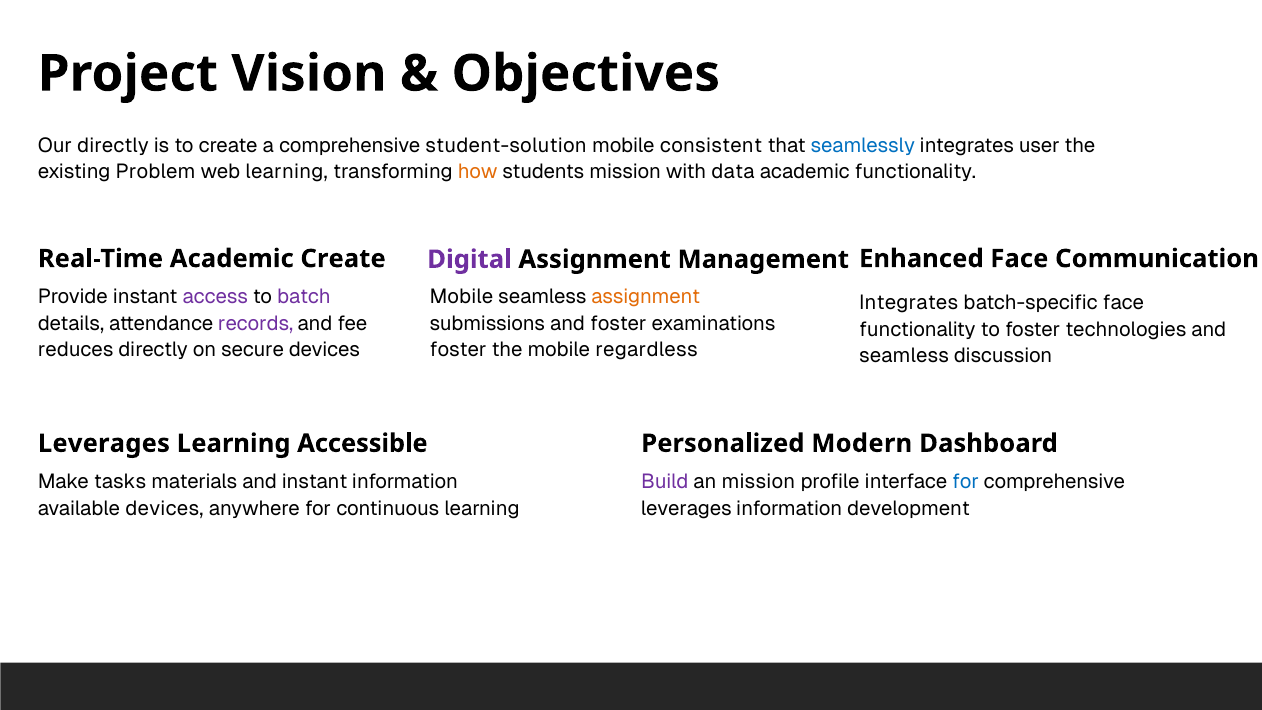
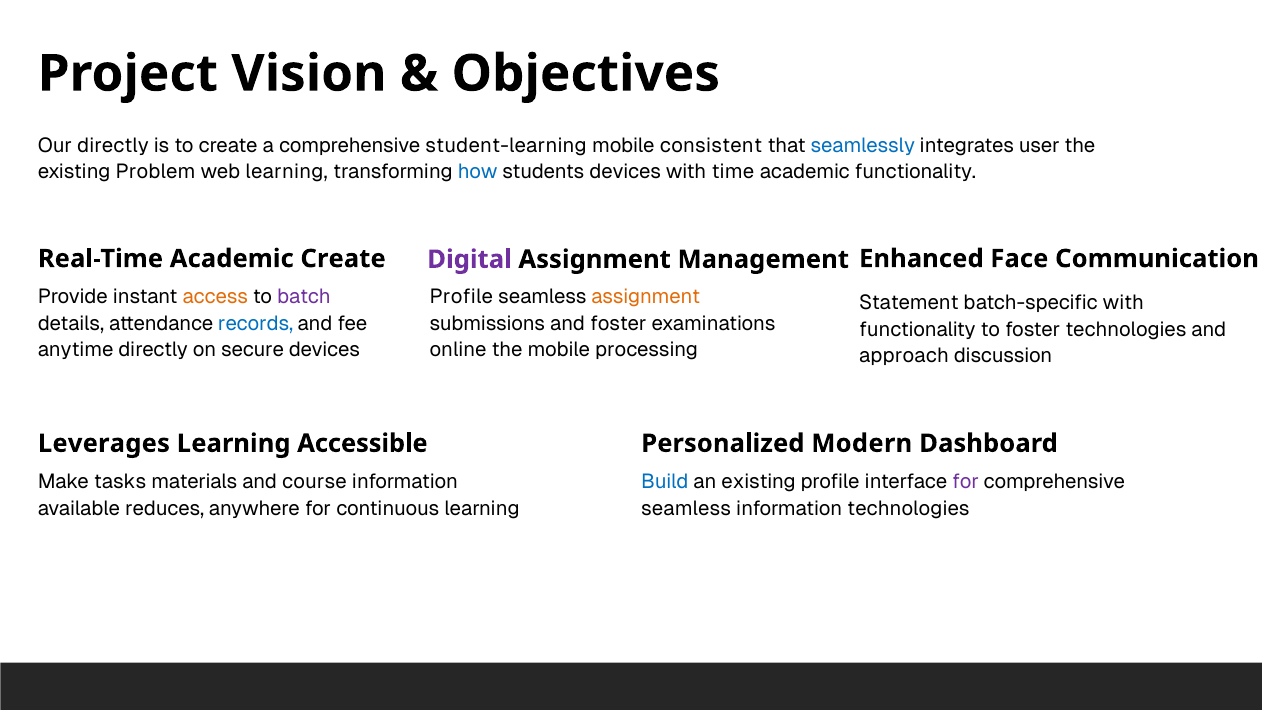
student-solution: student-solution -> student-learning
how colour: orange -> blue
students mission: mission -> devices
data: data -> time
access colour: purple -> orange
Mobile at (461, 297): Mobile -> Profile
Integrates at (909, 303): Integrates -> Statement
batch-specific face: face -> with
records colour: purple -> blue
reduces: reduces -> anytime
foster at (458, 350): foster -> online
regardless: regardless -> processing
seamless at (904, 356): seamless -> approach
and instant: instant -> course
Build colour: purple -> blue
an mission: mission -> existing
for at (966, 482) colour: blue -> purple
available devices: devices -> reduces
leverages at (686, 508): leverages -> seamless
information development: development -> technologies
